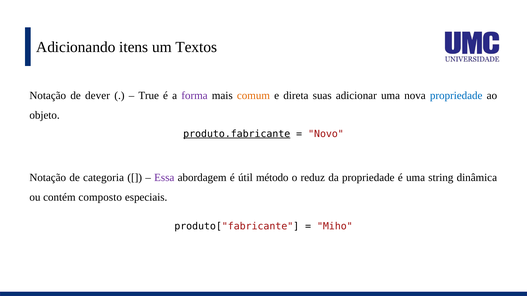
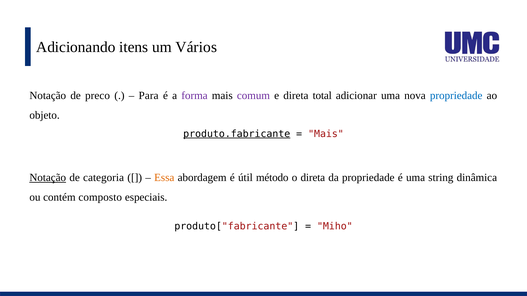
Textos: Textos -> Vários
dever: dever -> preco
True: True -> Para
comum colour: orange -> purple
suas: suas -> total
Novo at (326, 134): Novo -> Mais
Notação at (48, 178) underline: none -> present
Essa colour: purple -> orange
o reduz: reduz -> direta
